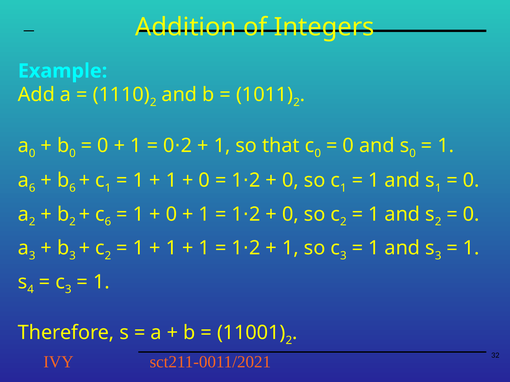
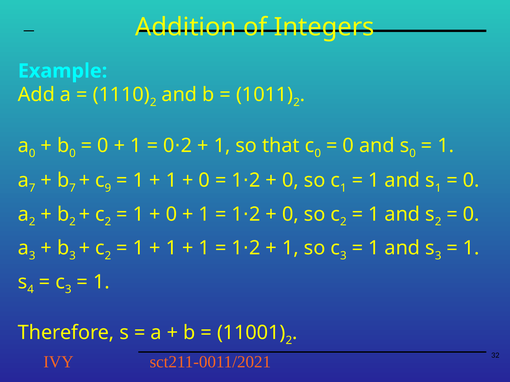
a 6: 6 -> 7
b 6: 6 -> 7
1 at (108, 188): 1 -> 9
6 at (108, 222): 6 -> 2
